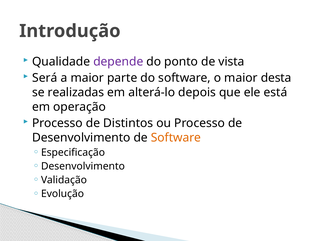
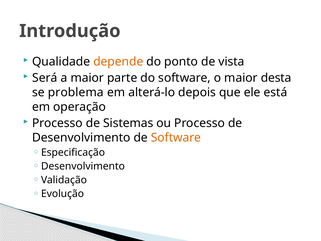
depende colour: purple -> orange
realizadas: realizadas -> problema
Distintos: Distintos -> Sistemas
